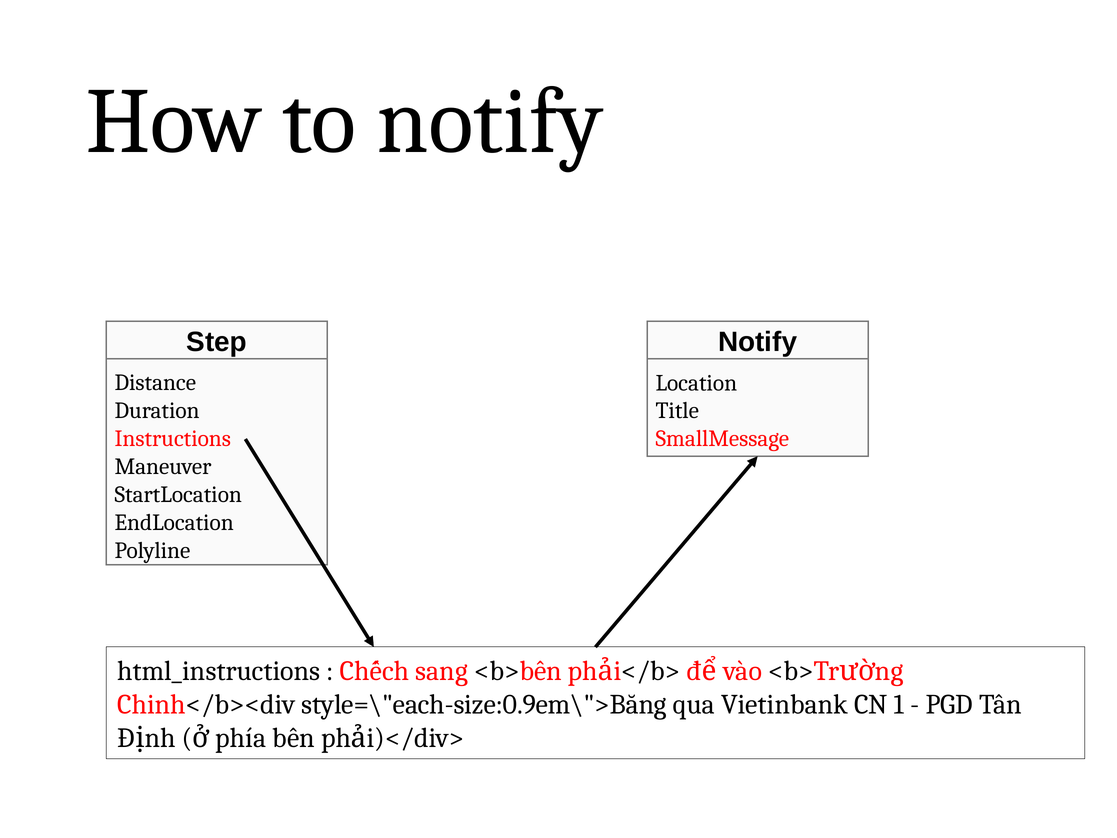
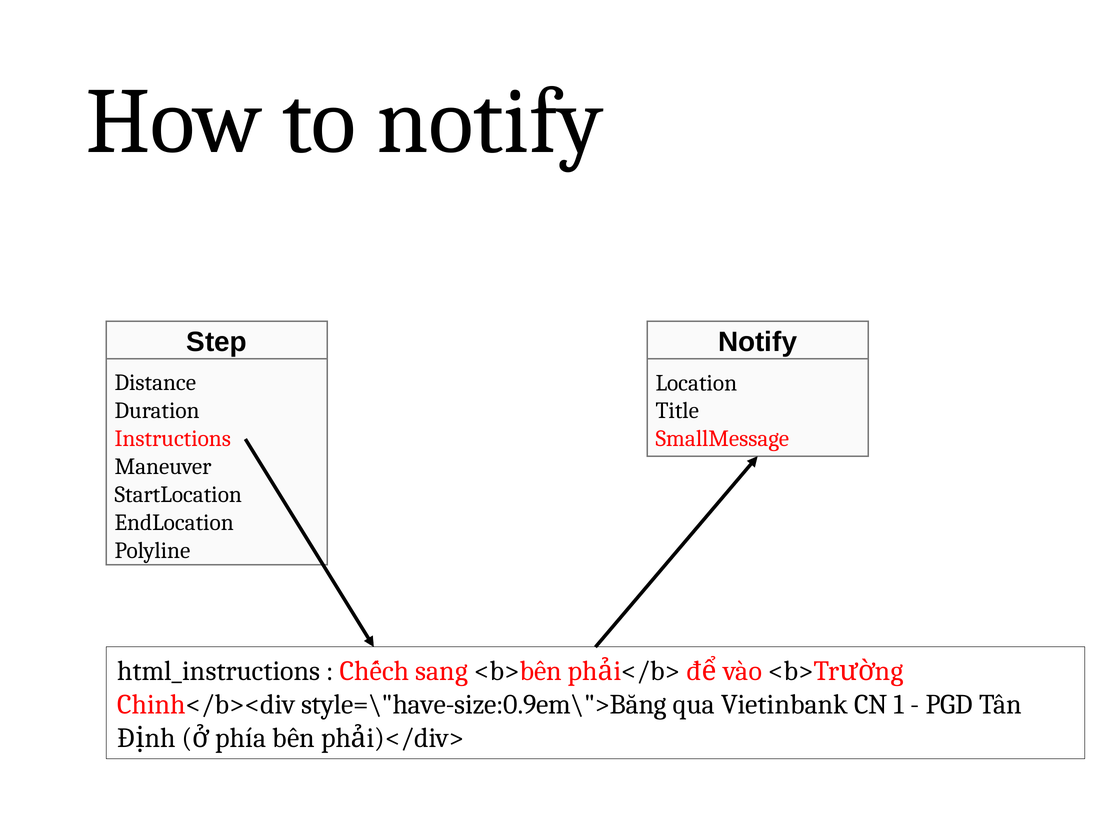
style=\"each-size:0.9em\">Băng: style=\"each-size:0.9em\">Băng -> style=\"have-size:0.9em\">Băng
